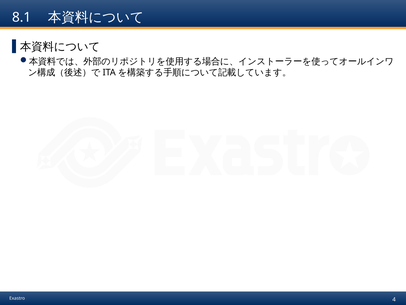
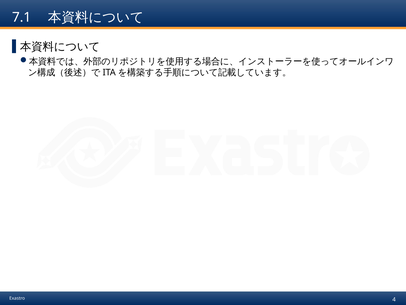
8.1: 8.1 -> 7.1
